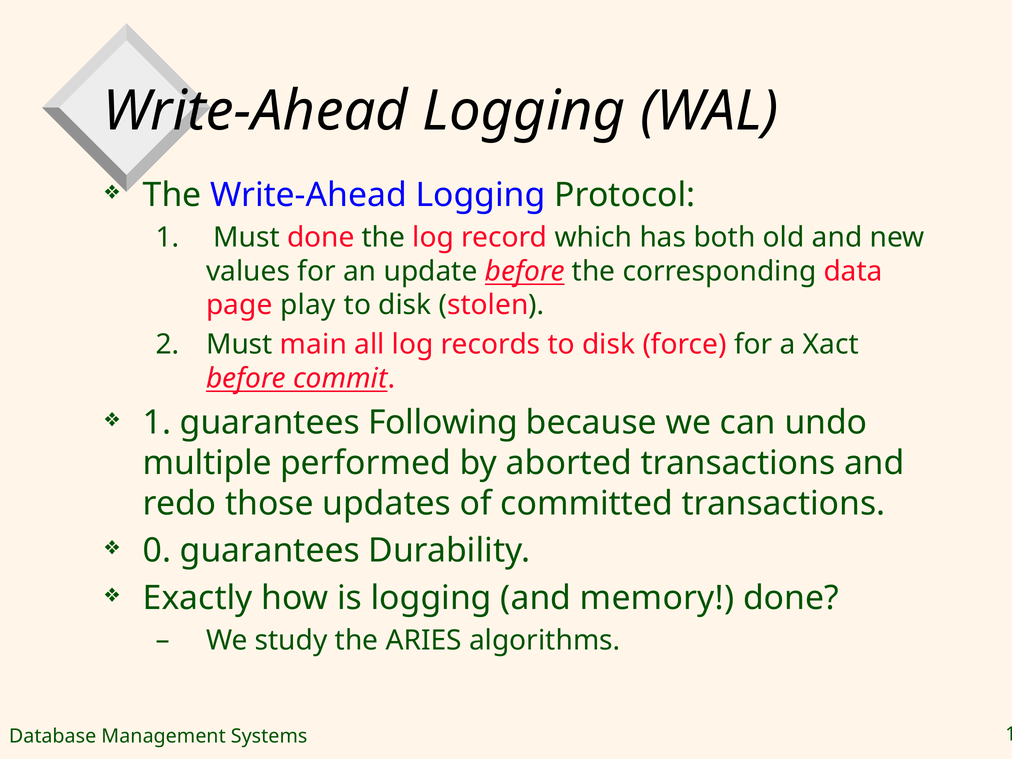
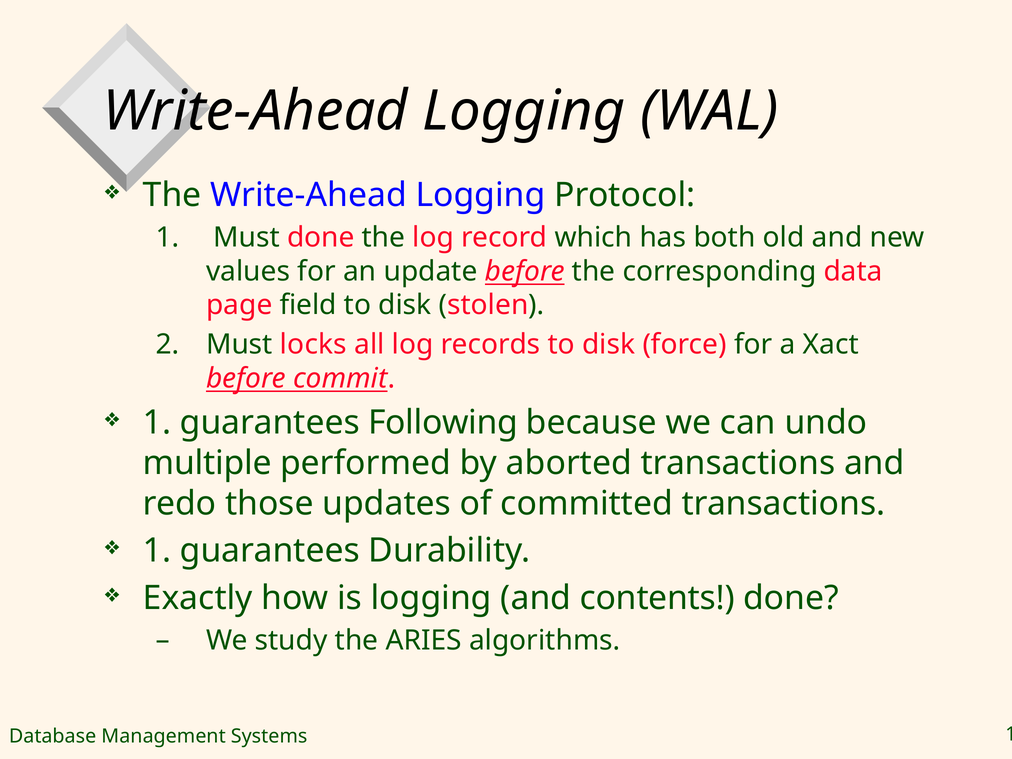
play: play -> field
main: main -> locks
0 at (157, 551): 0 -> 1
memory: memory -> contents
